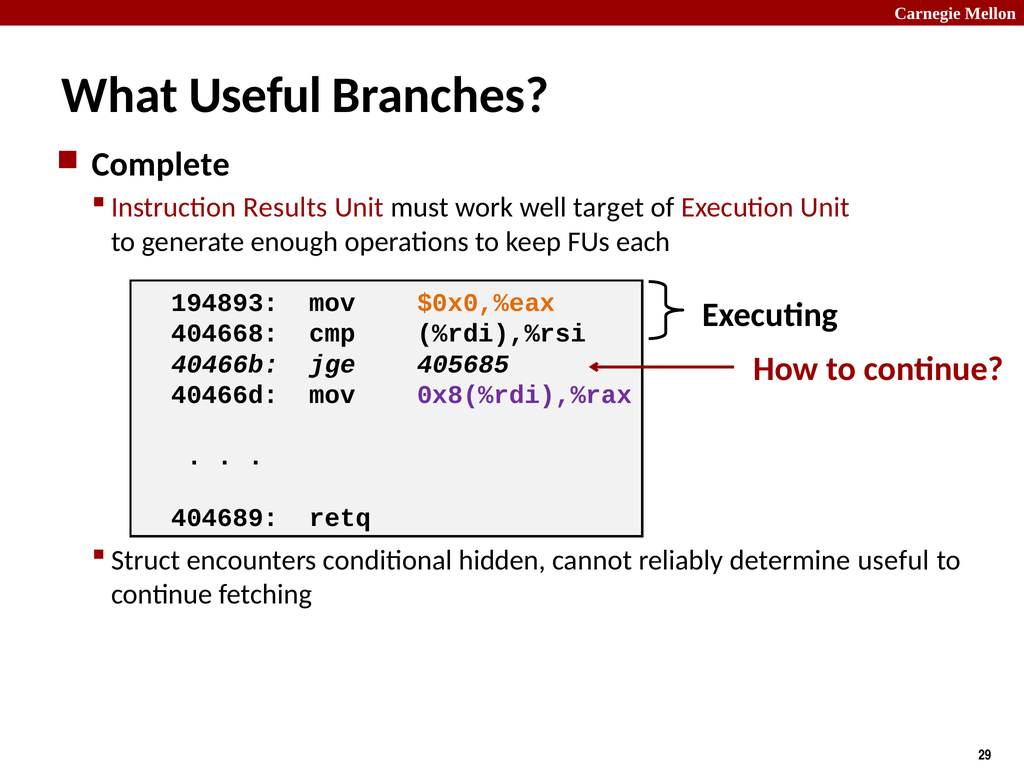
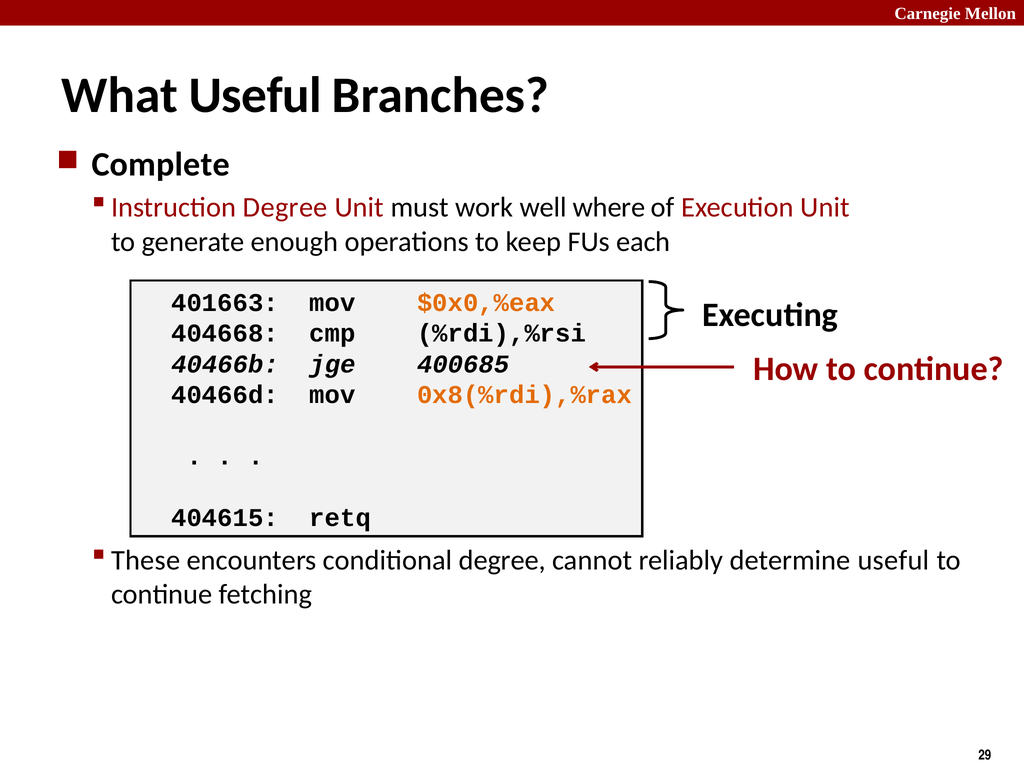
Instruction Results: Results -> Degree
target: target -> where
194893: 194893 -> 401663
405685: 405685 -> 400685
0x8(%rdi),%rax colour: purple -> orange
404689: 404689 -> 404615
Struct: Struct -> These
conditional hidden: hidden -> degree
